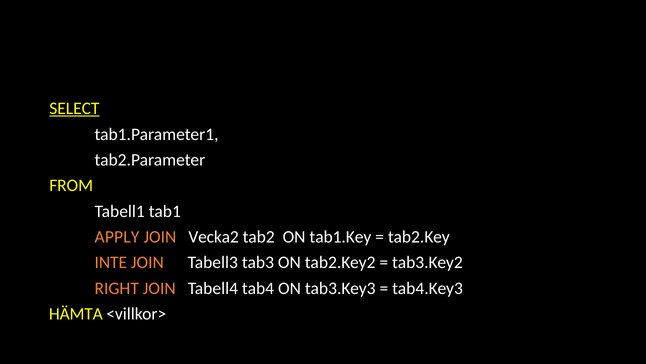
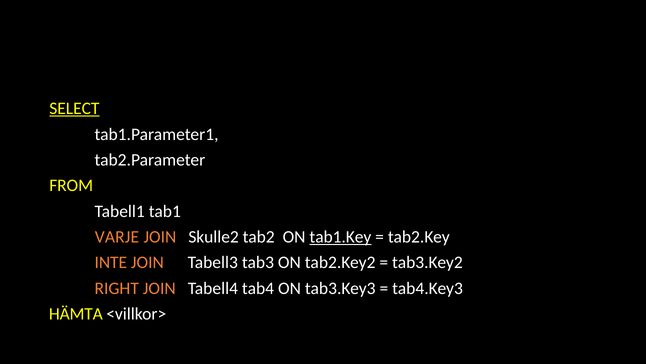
APPLY: APPLY -> VARJE
Vecka2: Vecka2 -> Skulle2
tab1.Key underline: none -> present
